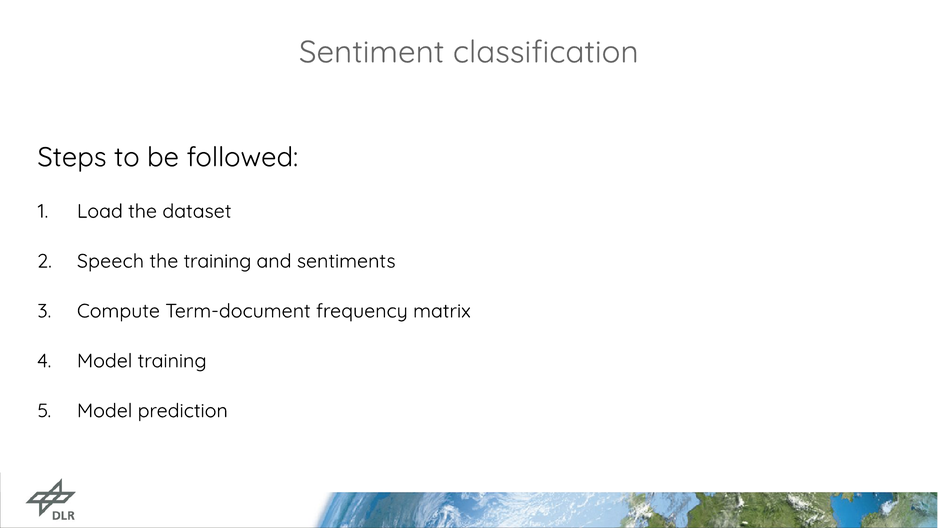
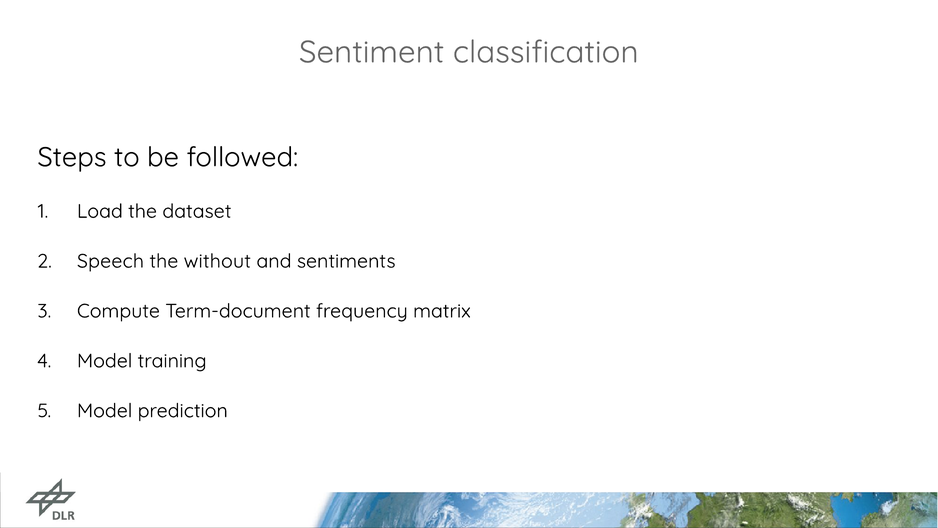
the training: training -> without
